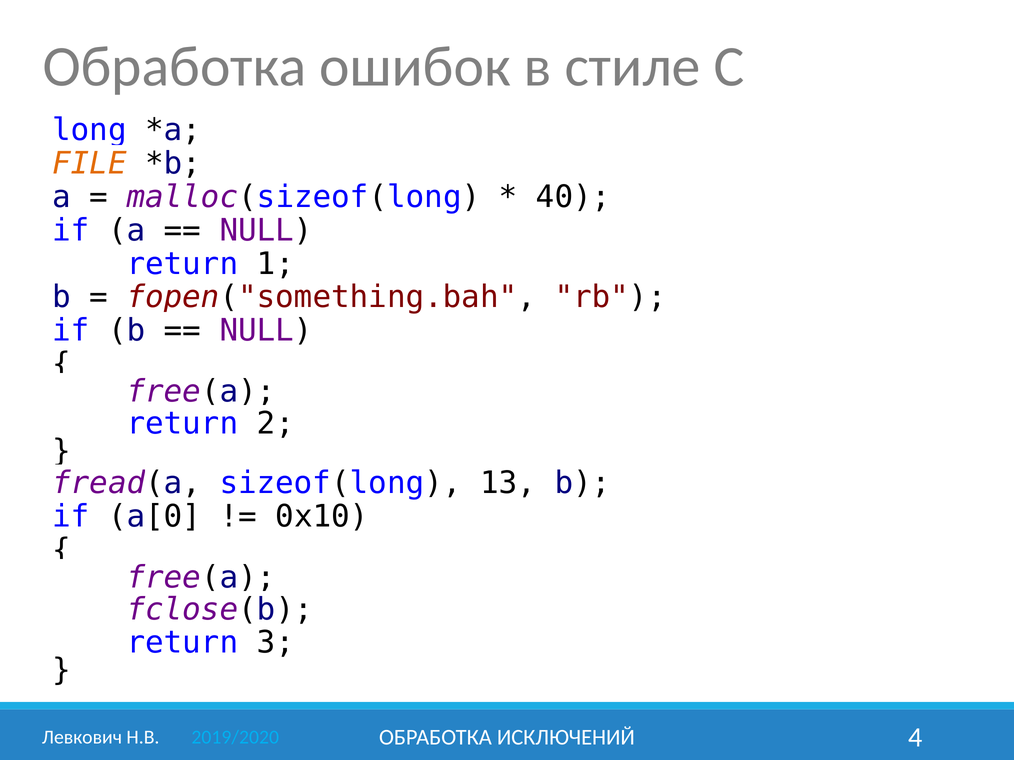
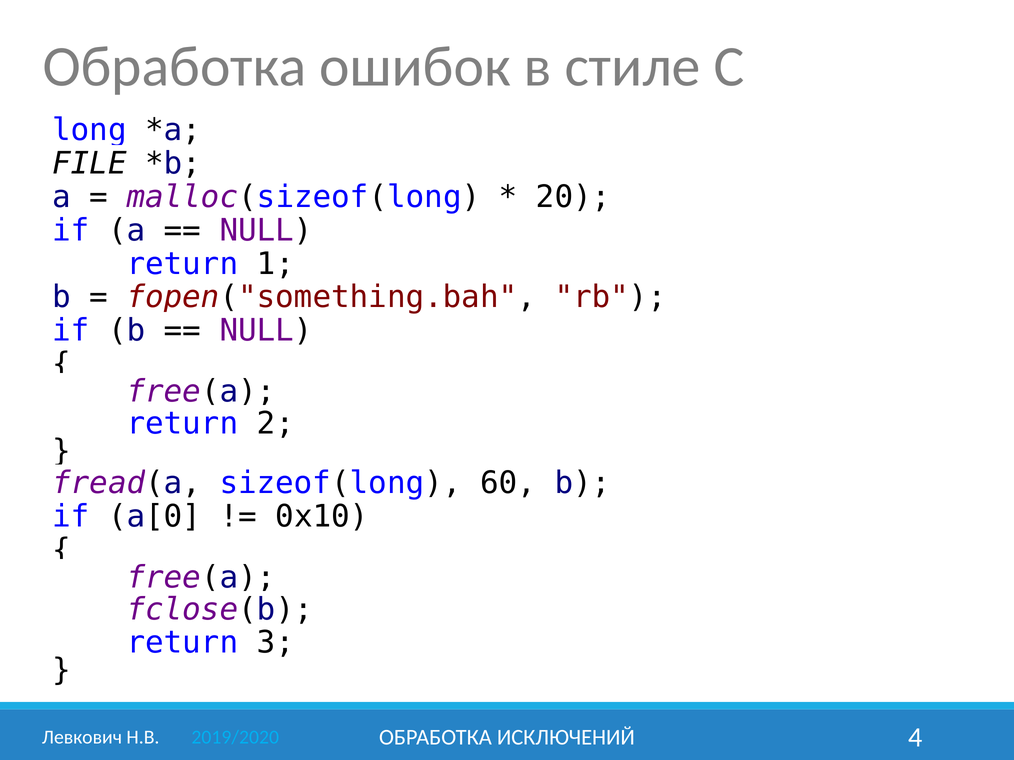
FILE colour: orange -> black
40: 40 -> 20
13: 13 -> 60
